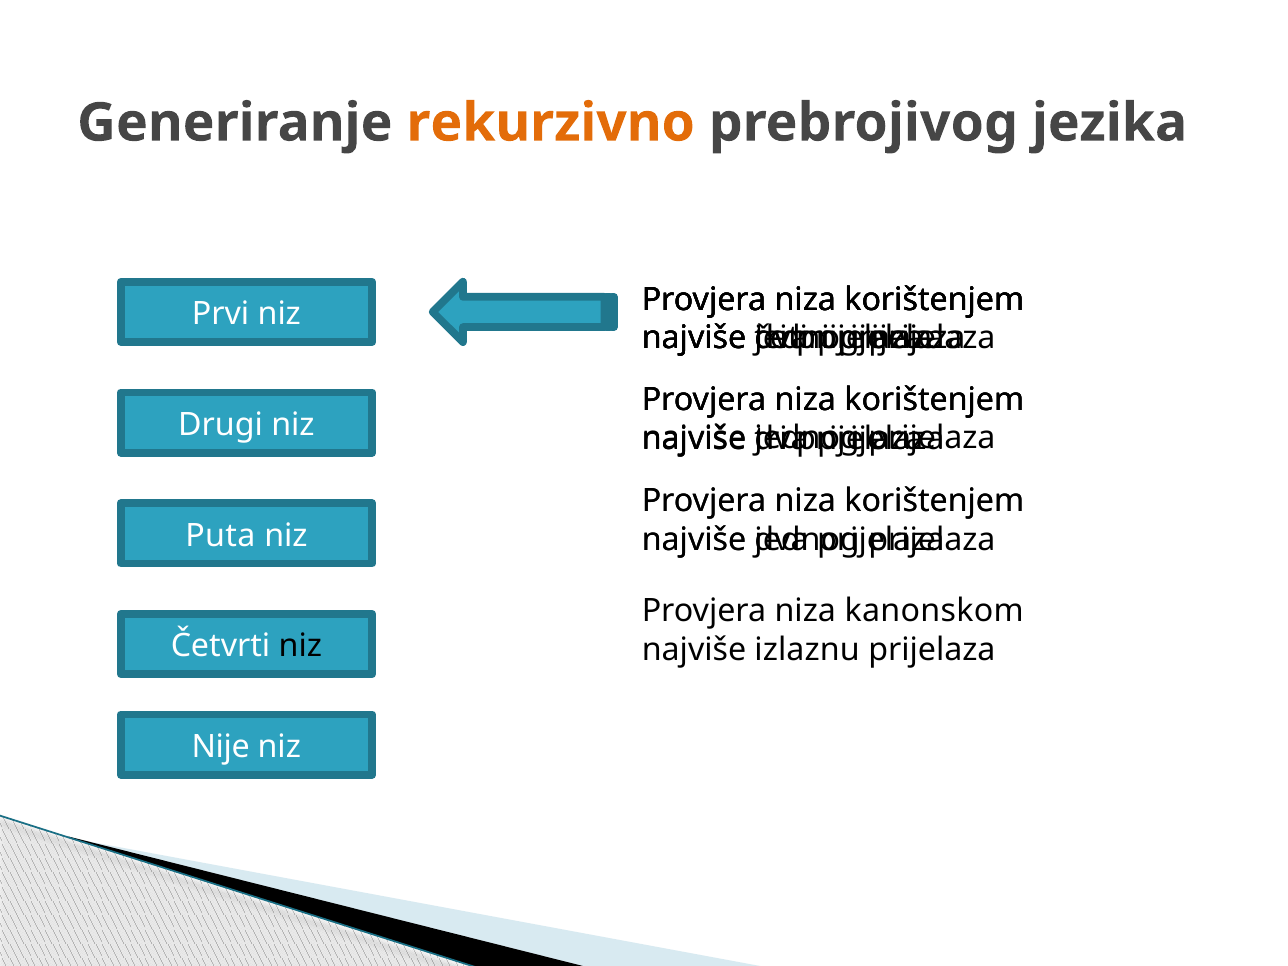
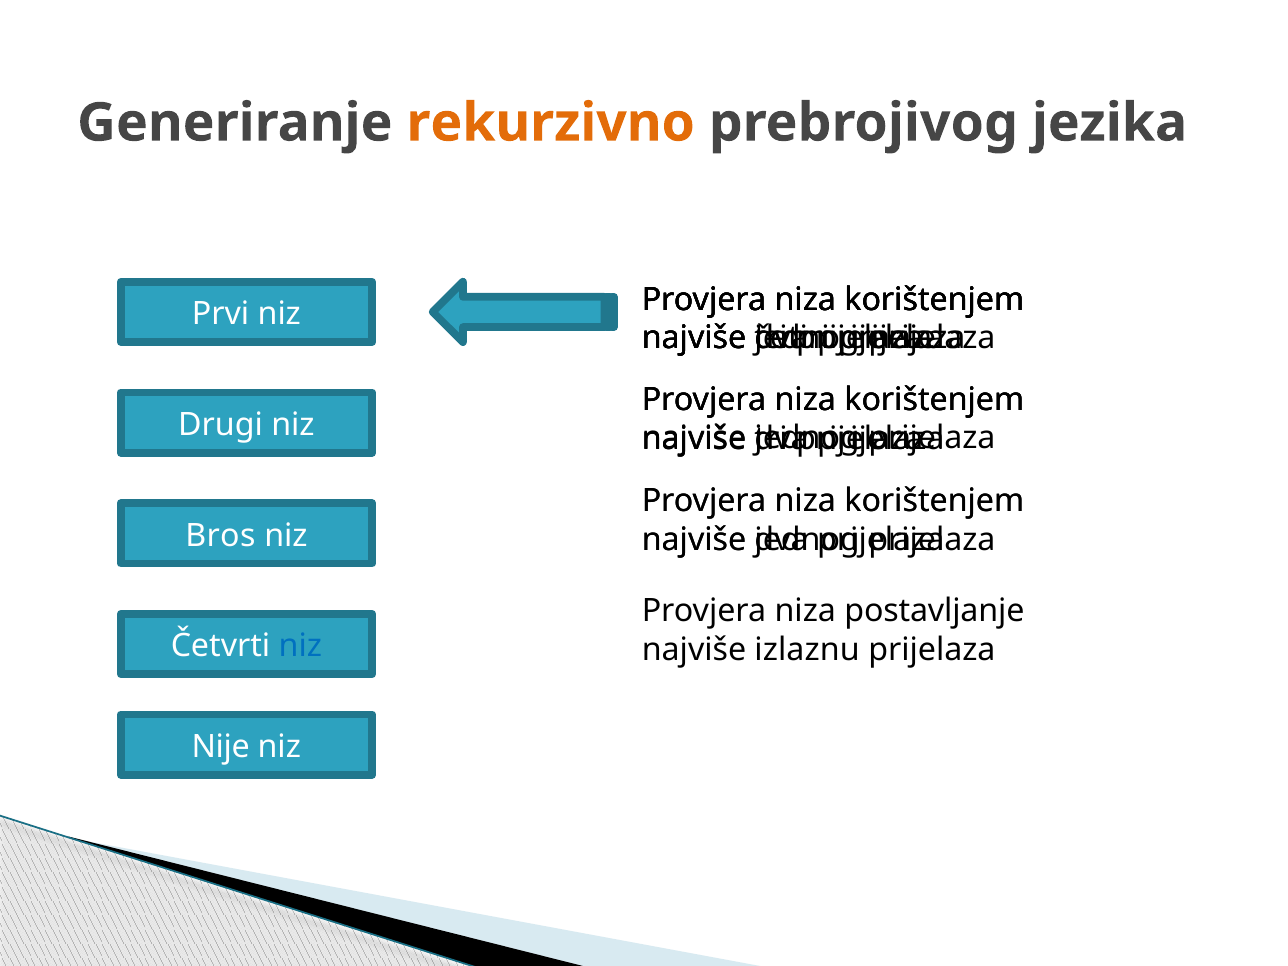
Puta: Puta -> Bros
kanonskom: kanonskom -> postavljanje
niz at (300, 646) colour: black -> blue
